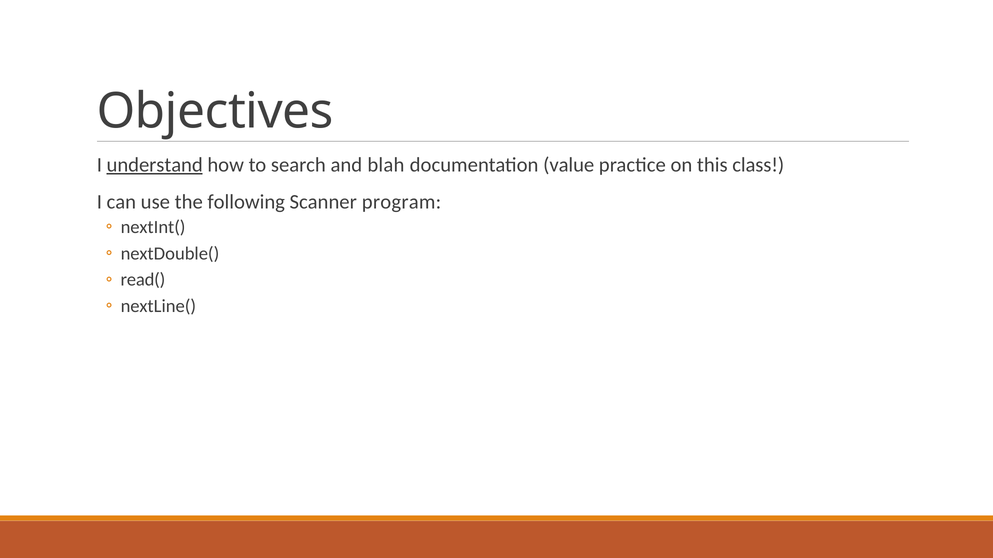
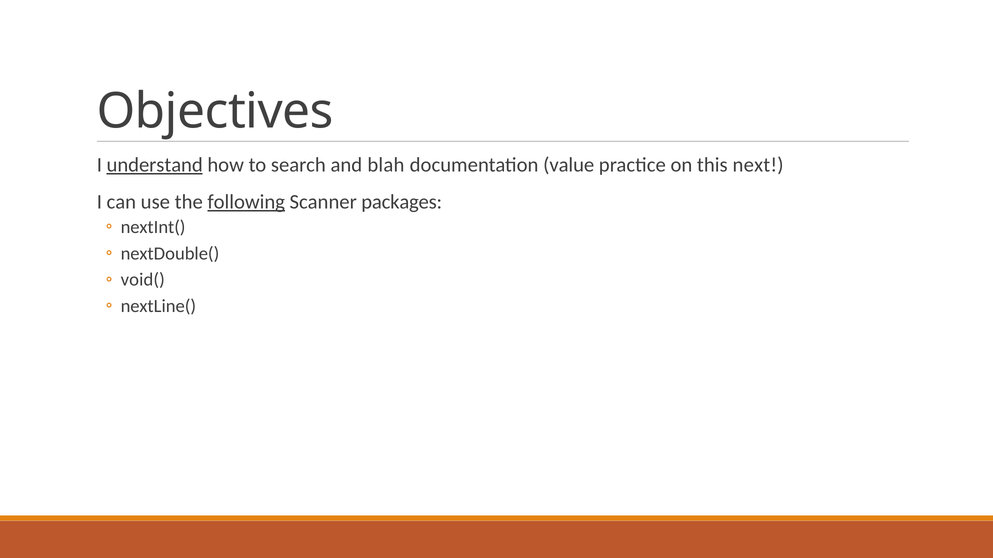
class: class -> next
following underline: none -> present
program: program -> packages
read(: read( -> void(
